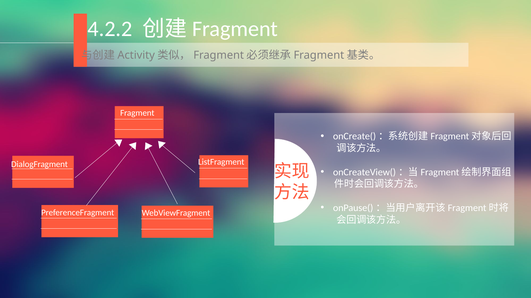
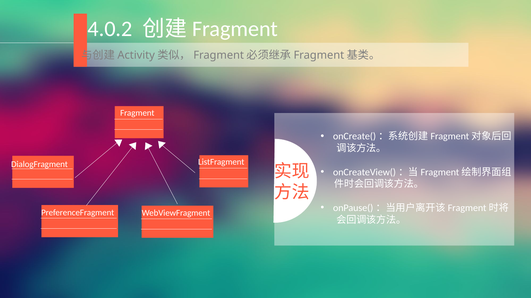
4.2.2: 4.2.2 -> 4.0.2
